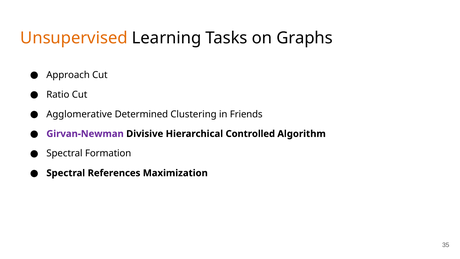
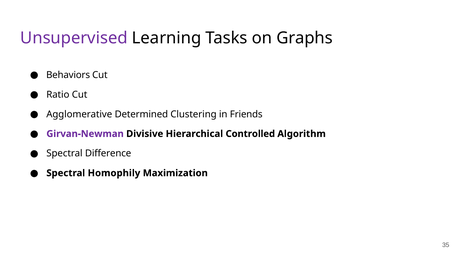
Unsupervised colour: orange -> purple
Approach: Approach -> Behaviors
Formation: Formation -> Difference
References: References -> Homophily
